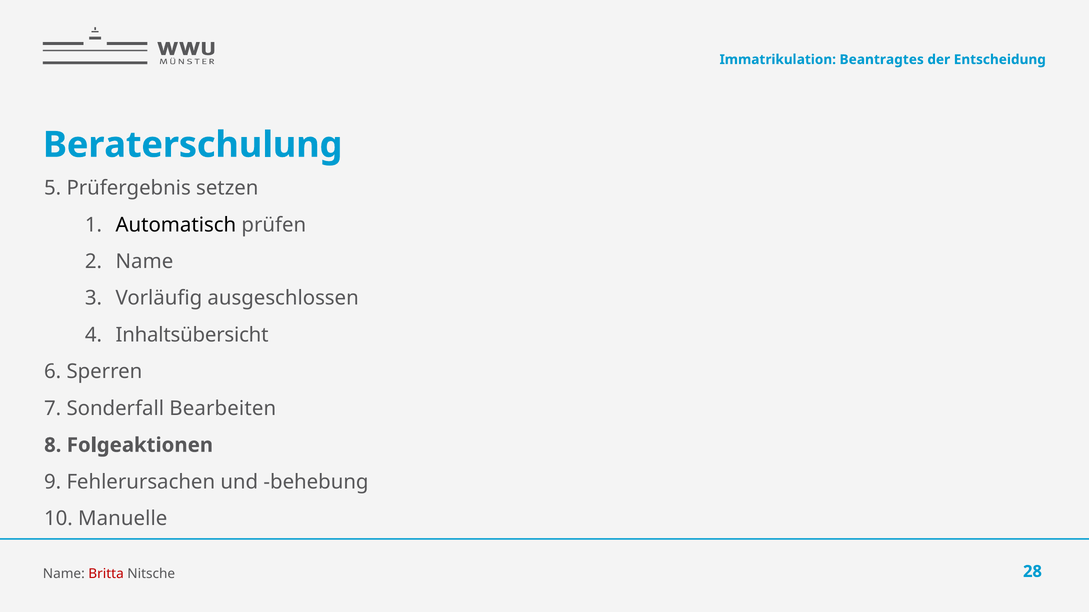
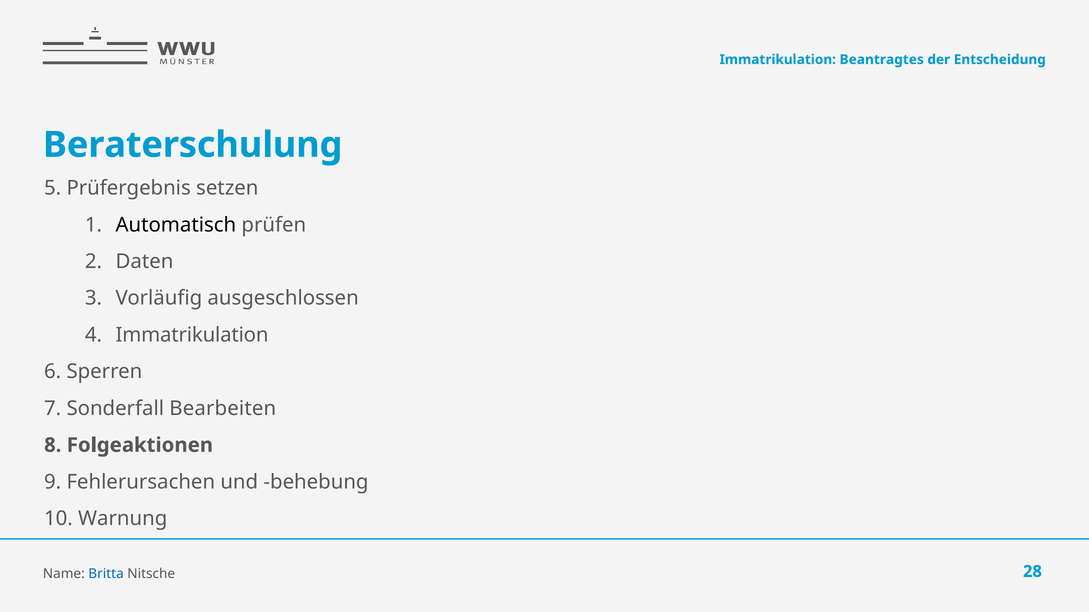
Name at (144, 262): Name -> Daten
Inhaltsübersicht at (192, 335): Inhaltsübersicht -> Immatrikulation
Manuelle: Manuelle -> Warnung
Britta colour: red -> blue
